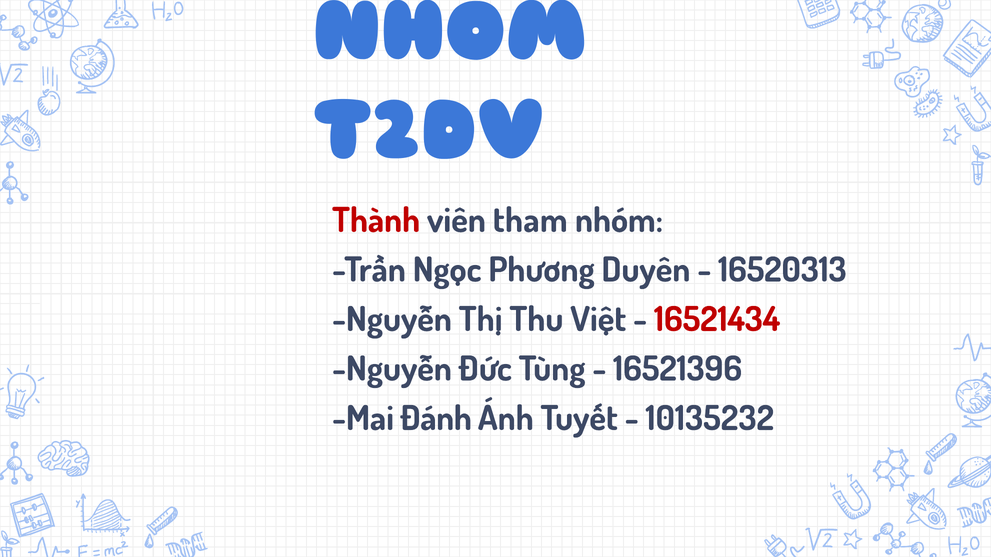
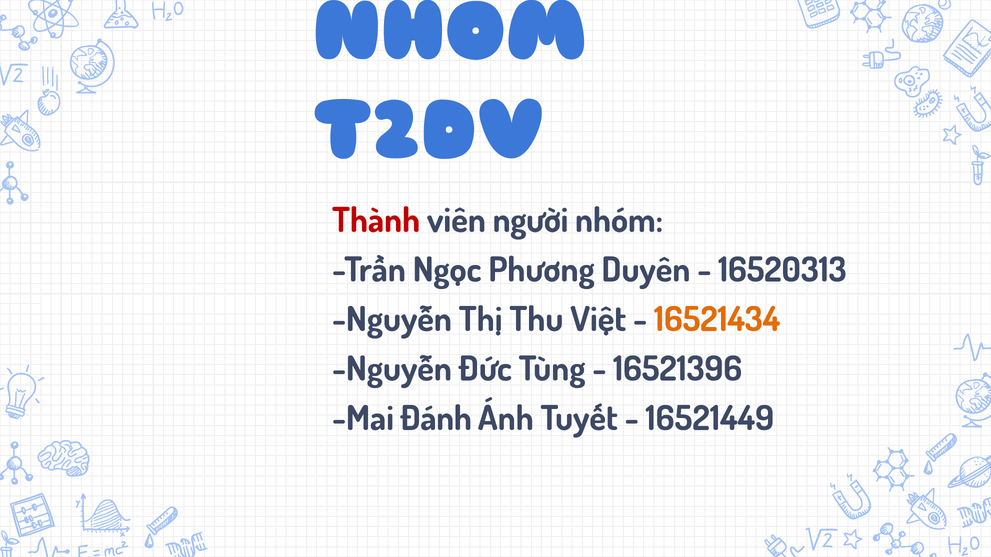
tham: tham -> người
16521434 colour: red -> orange
10135232: 10135232 -> 16521449
